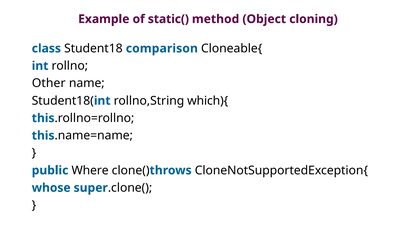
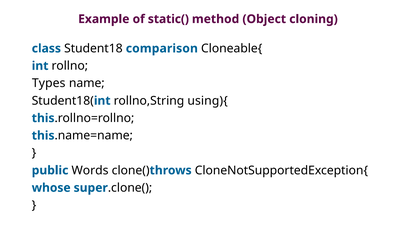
Other: Other -> Types
which){: which){ -> using){
Where: Where -> Words
